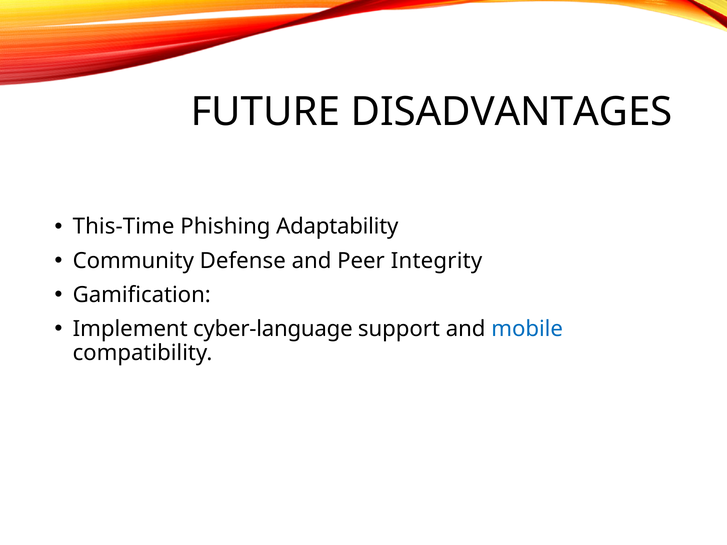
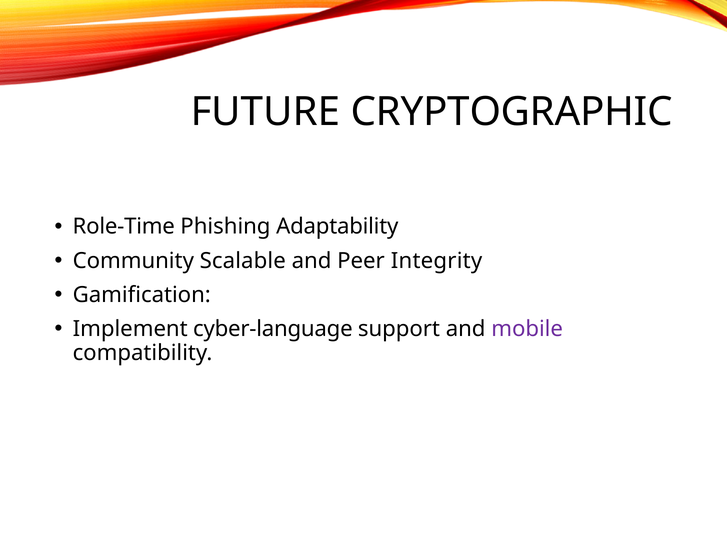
DISADVANTAGES: DISADVANTAGES -> CRYPTOGRAPHIC
This-Time: This-Time -> Role-Time
Defense: Defense -> Scalable
mobile colour: blue -> purple
